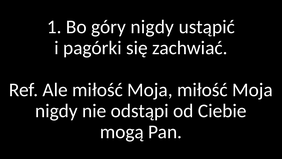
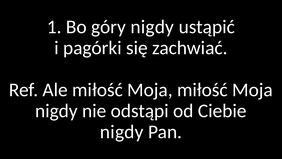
mogą at (122, 132): mogą -> nigdy
